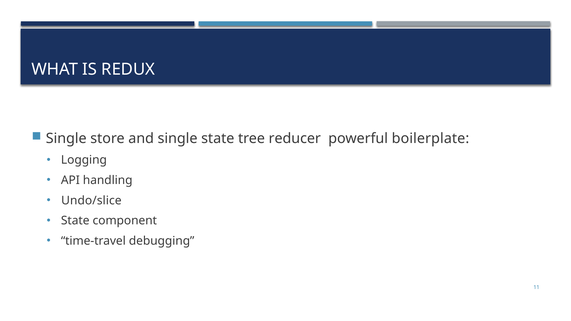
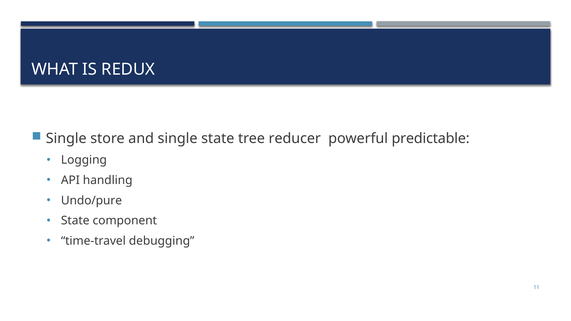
boilerplate: boilerplate -> predictable
Undo/slice: Undo/slice -> Undo/pure
